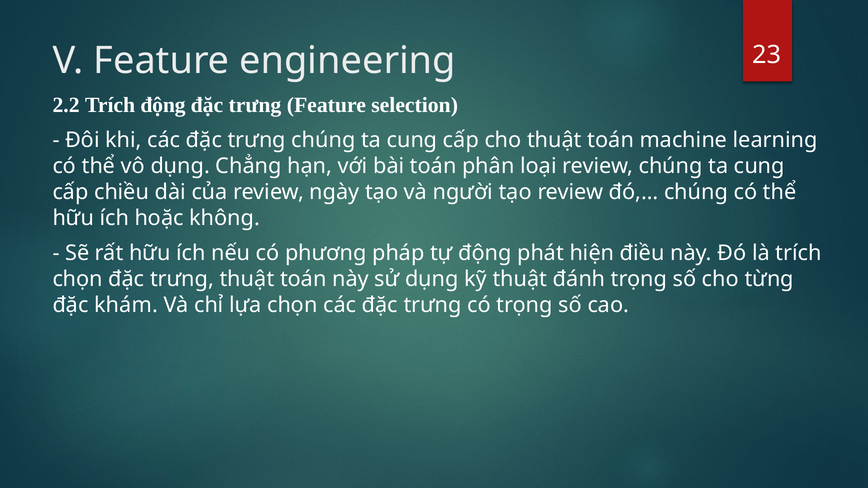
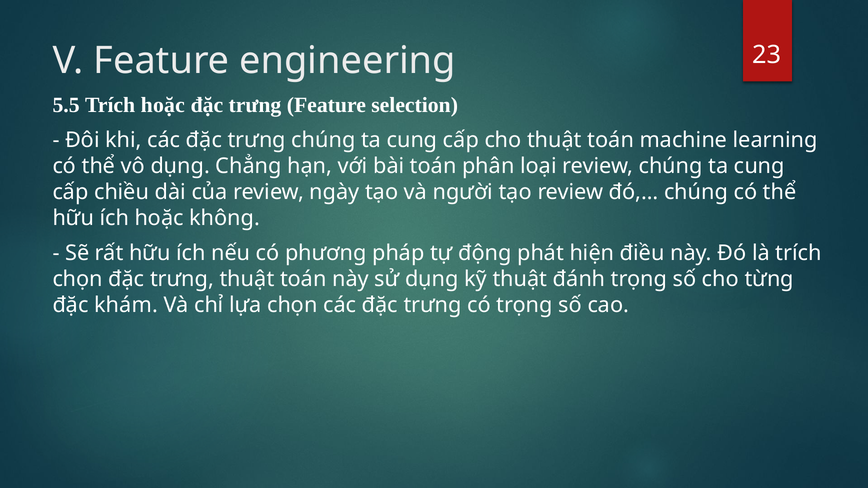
2.2: 2.2 -> 5.5
Trích động: động -> hoặc
